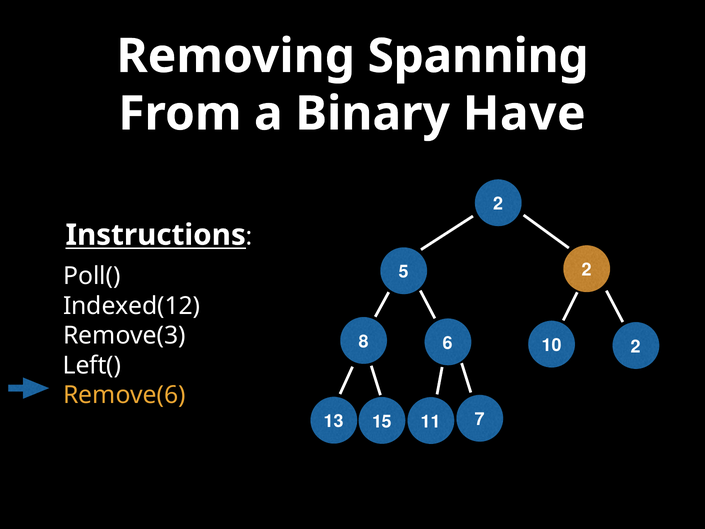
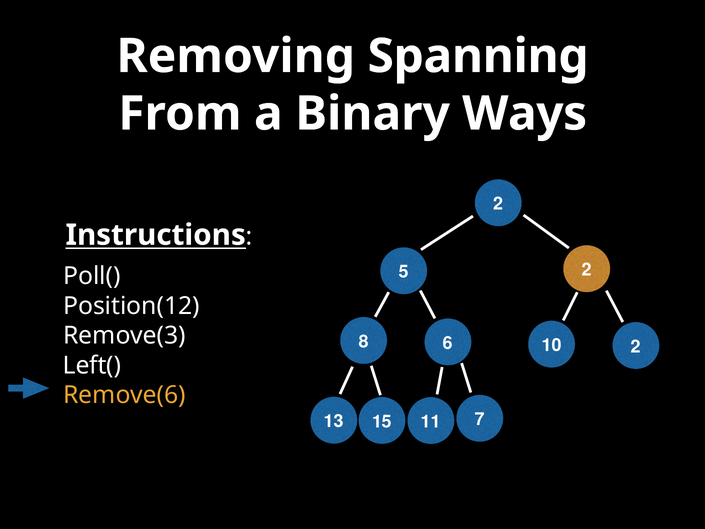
Have: Have -> Ways
Indexed(12: Indexed(12 -> Position(12
